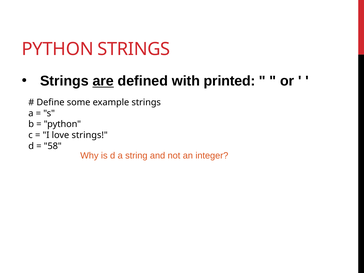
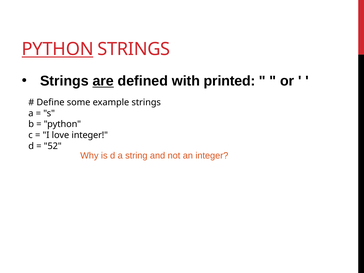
PYTHON at (58, 49) underline: none -> present
love strings: strings -> integer
58: 58 -> 52
